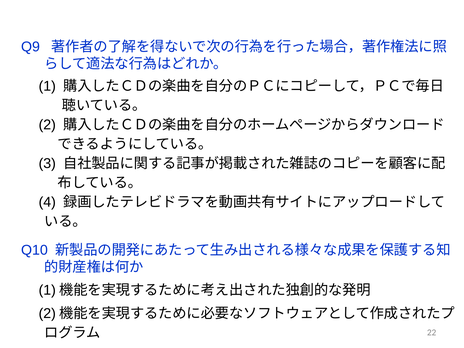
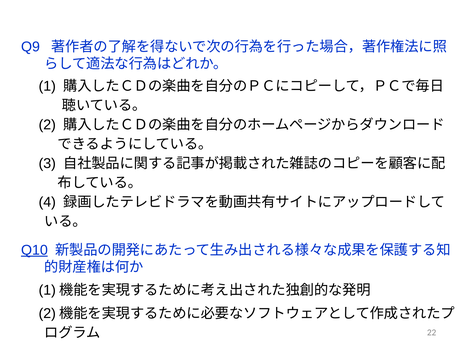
Q10 underline: none -> present
